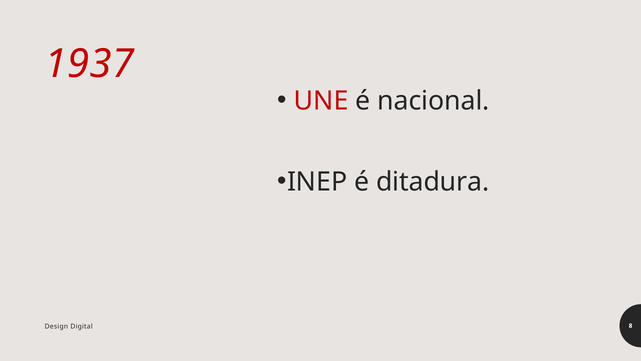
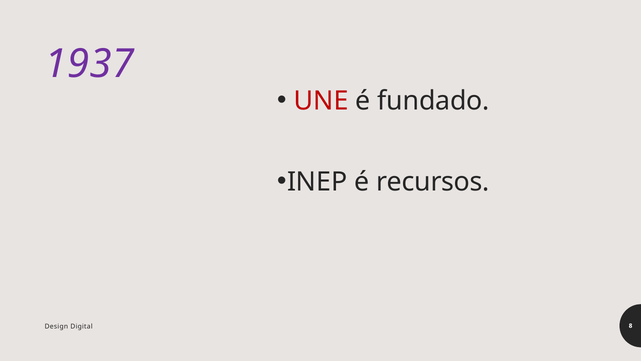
1937 colour: red -> purple
nacional: nacional -> fundado
ditadura: ditadura -> recursos
